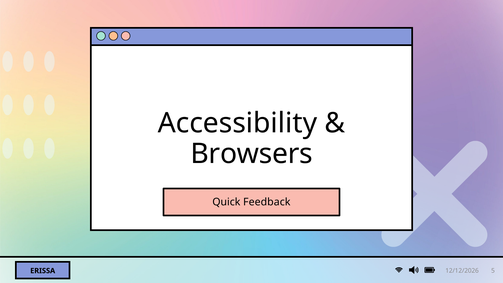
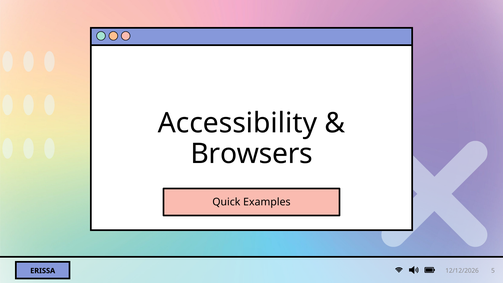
Feedback: Feedback -> Examples
